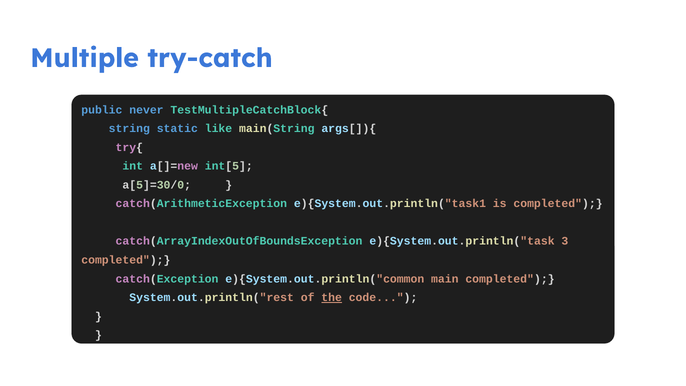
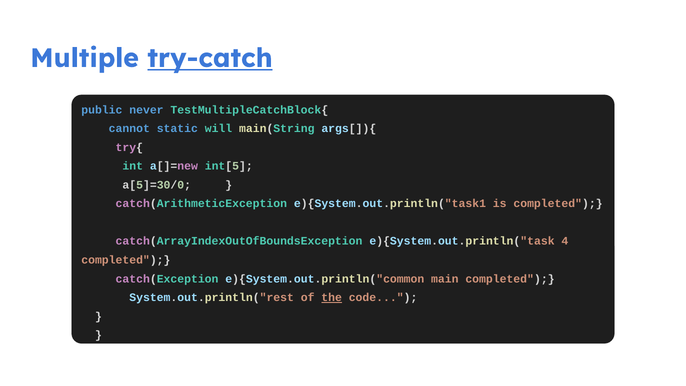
try-catch underline: none -> present
string: string -> cannot
like: like -> will
3: 3 -> 4
